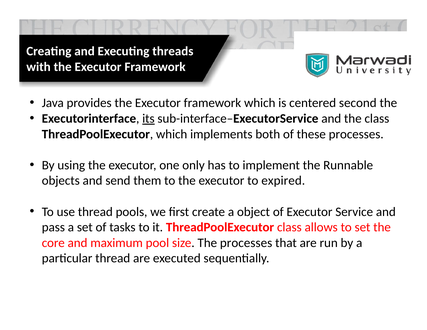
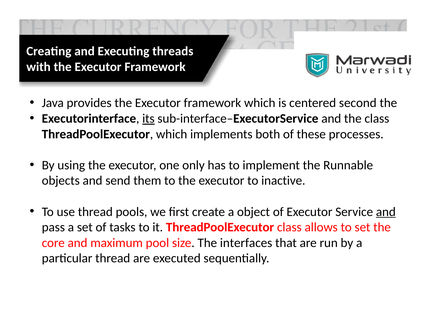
expired: expired -> inactive
and at (386, 212) underline: none -> present
The processes: processes -> interfaces
